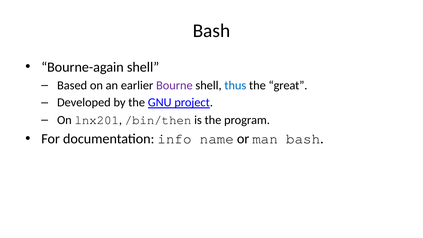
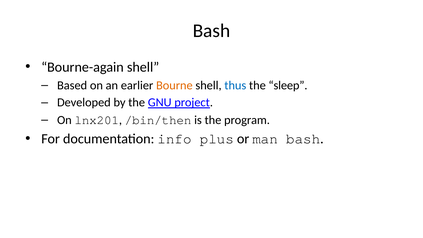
Bourne colour: purple -> orange
great: great -> sleep
name: name -> plus
